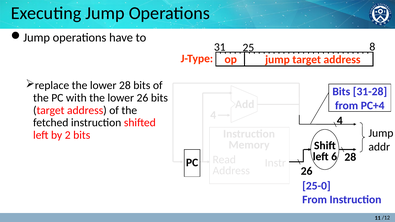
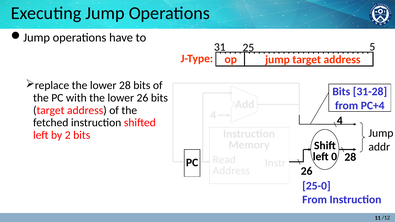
8: 8 -> 5
6: 6 -> 0
